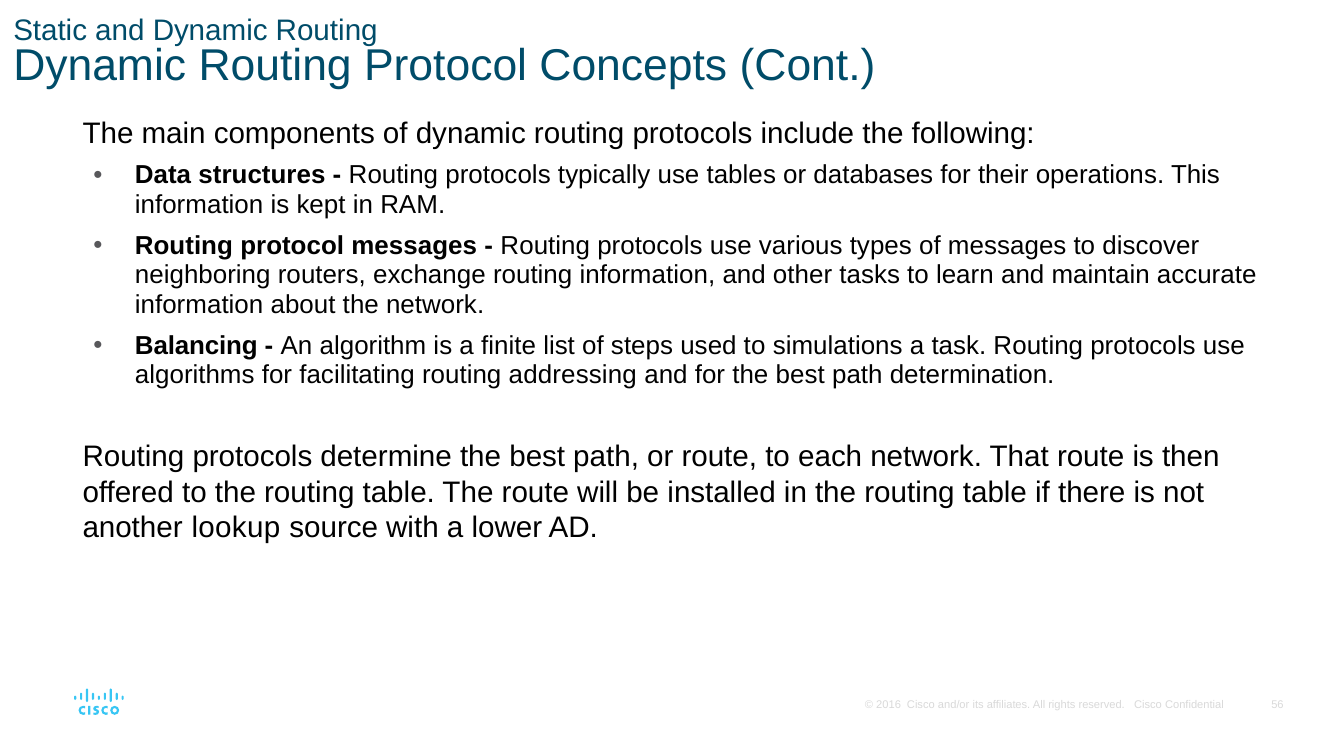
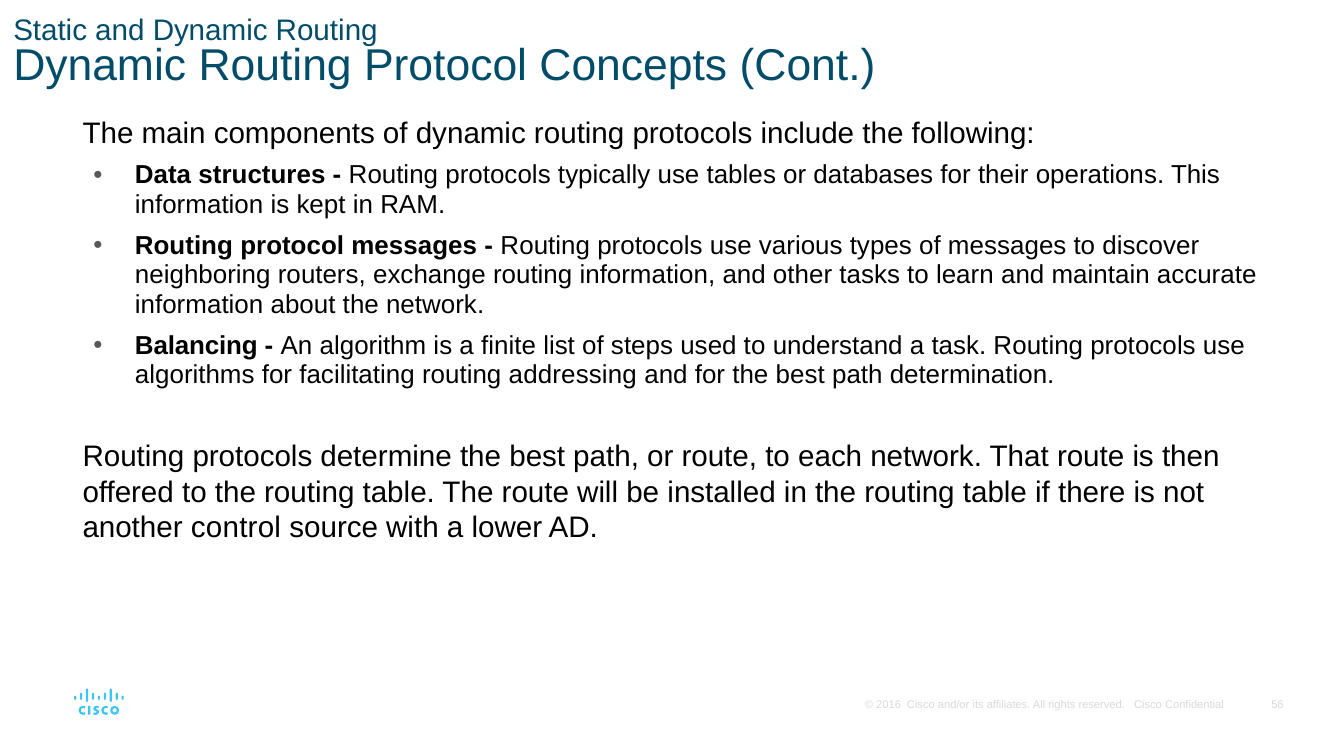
simulations: simulations -> understand
lookup: lookup -> control
